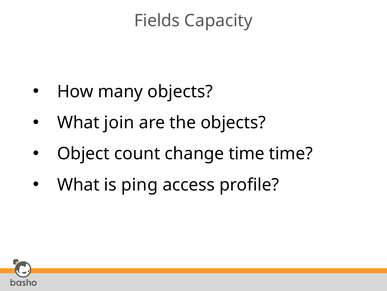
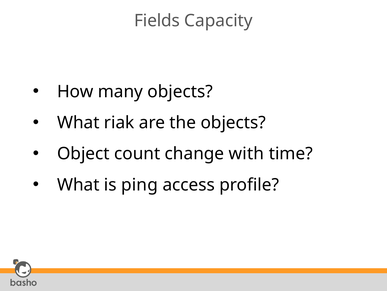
join: join -> riak
change time: time -> with
